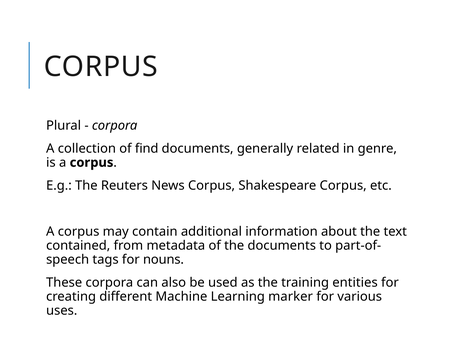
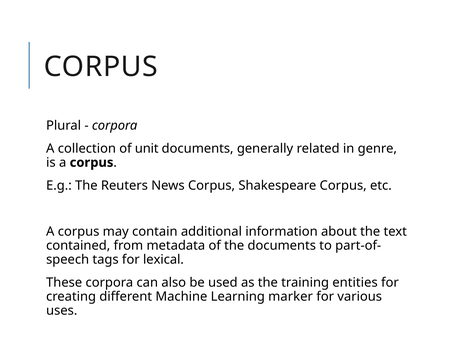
find: find -> unit
nouns: nouns -> lexical
